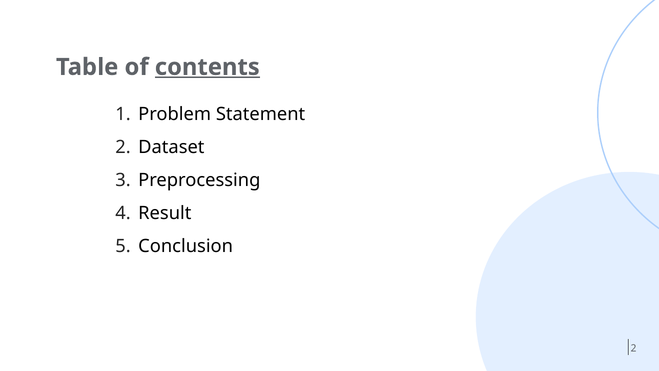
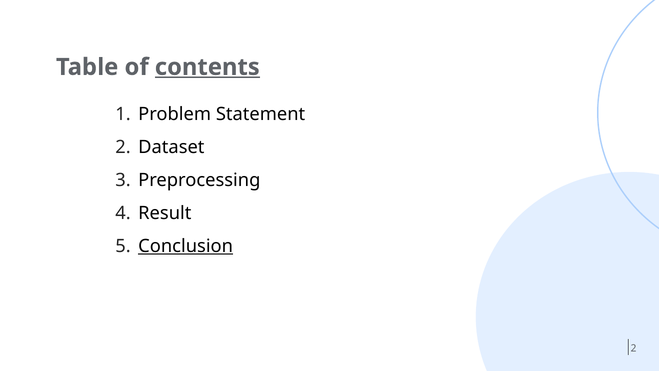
Conclusion underline: none -> present
